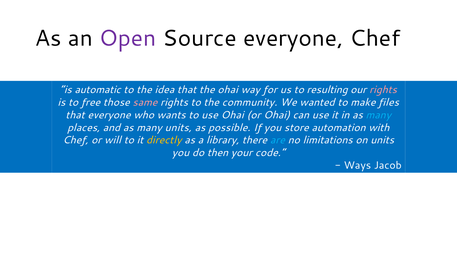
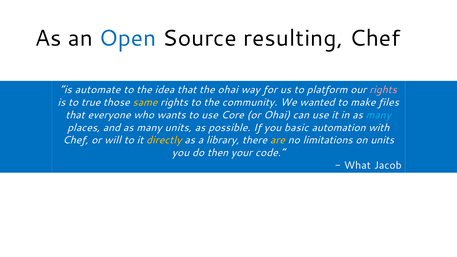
Open colour: purple -> blue
Source everyone: everyone -> resulting
automatic: automatic -> automate
resulting: resulting -> platform
free: free -> true
same colour: pink -> yellow
use Ohai: Ohai -> Core
store: store -> basic
are colour: light blue -> yellow
Ways: Ways -> What
